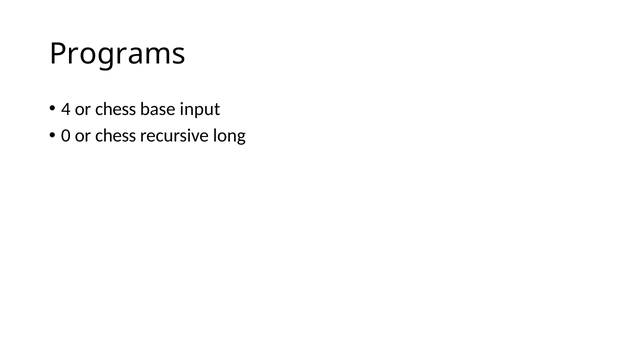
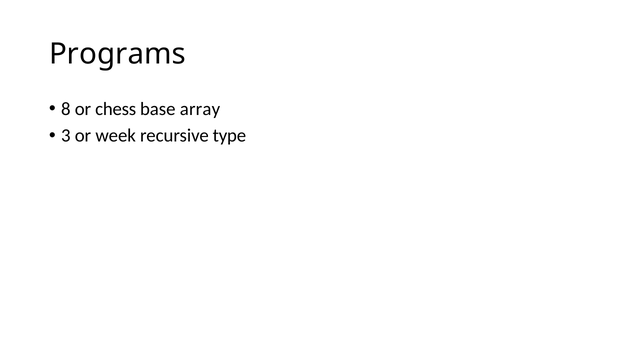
4: 4 -> 8
input: input -> array
0: 0 -> 3
chess at (116, 136): chess -> week
long: long -> type
